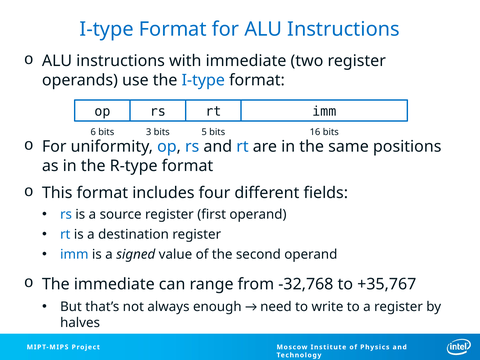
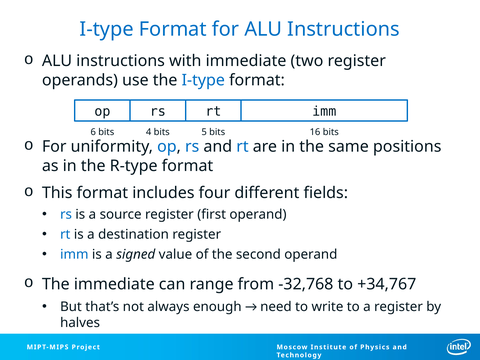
3: 3 -> 4
+35,767: +35,767 -> +34,767
